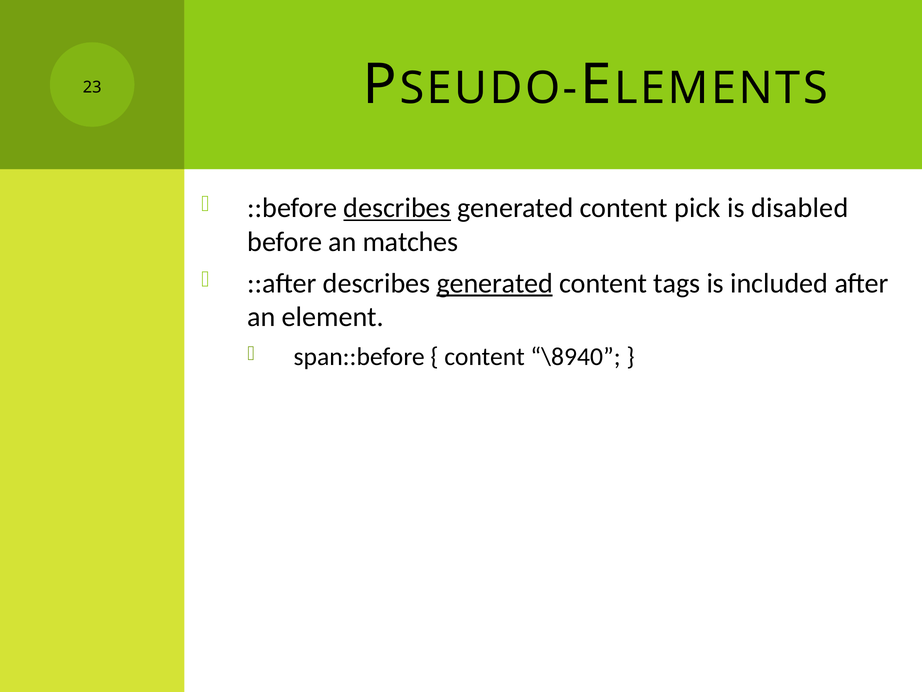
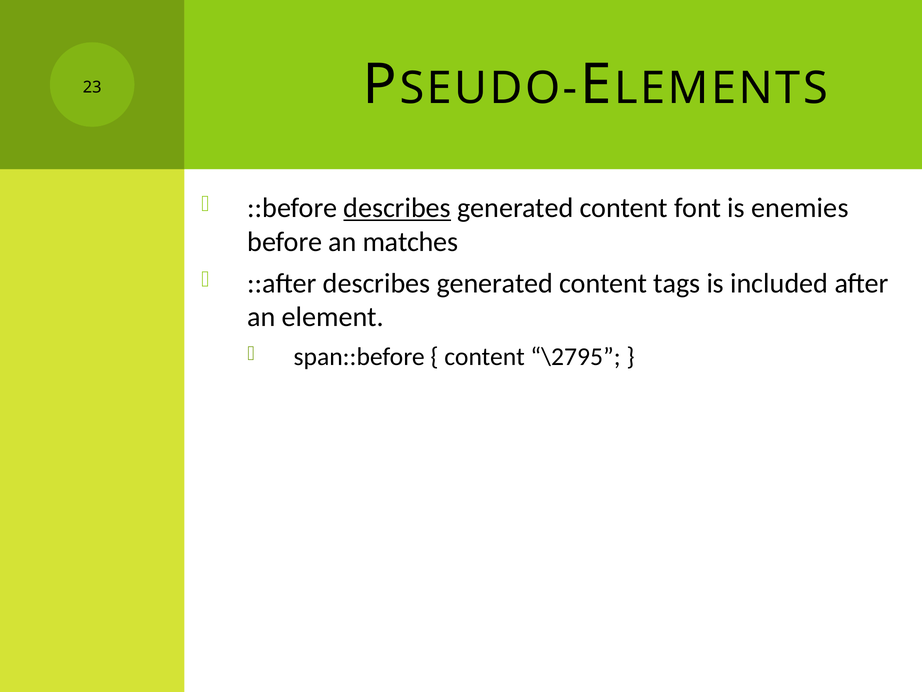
pick: pick -> font
disabled: disabled -> enemies
generated at (495, 283) underline: present -> none
\8940: \8940 -> \2795
